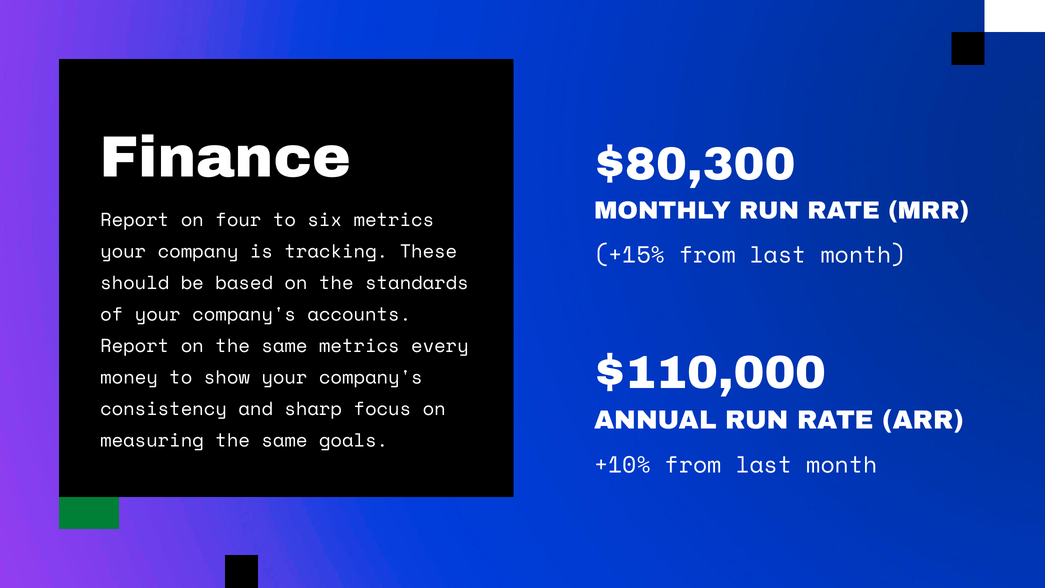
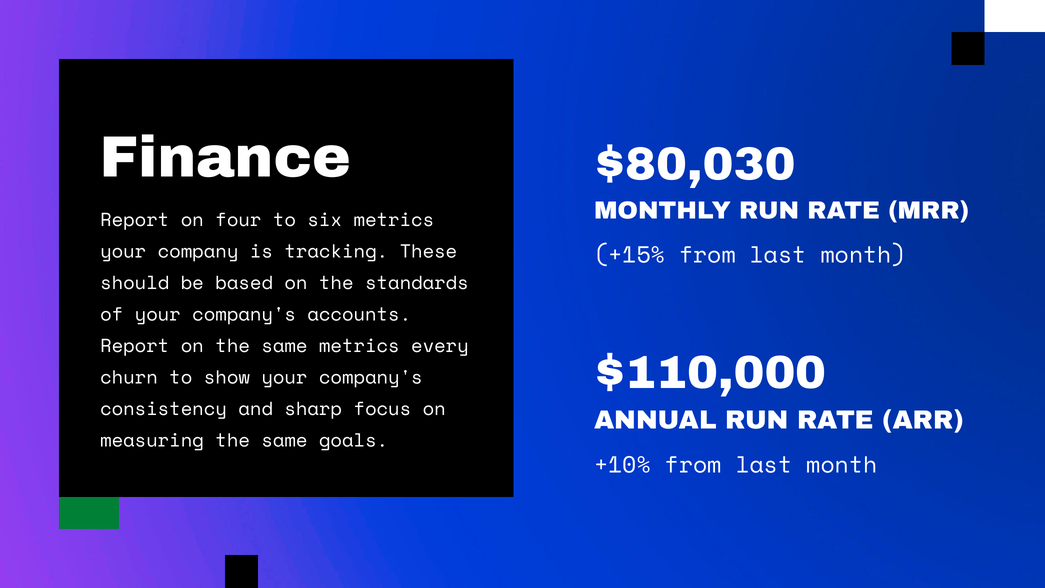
$80,300: $80,300 -> $80,030
money: money -> churn
